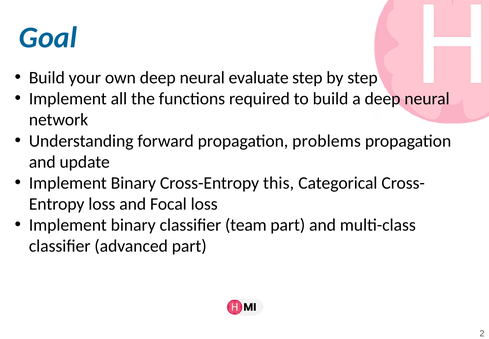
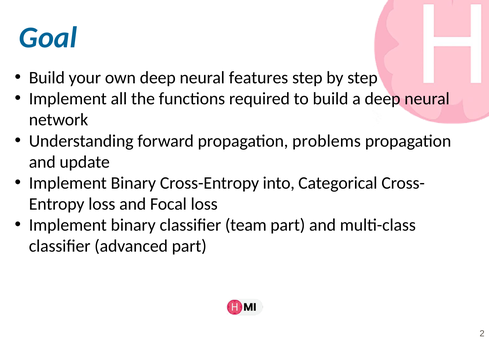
evaluate: evaluate -> features
this: this -> into
